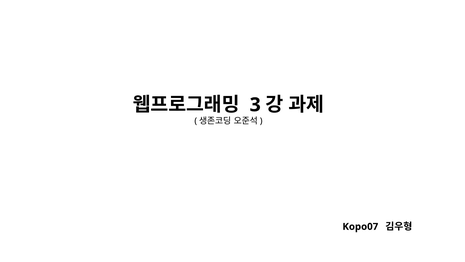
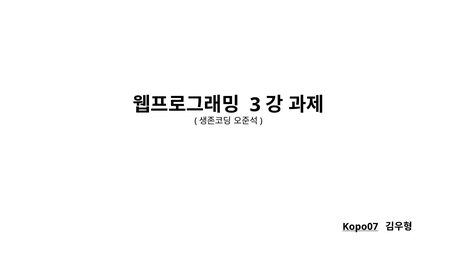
Kopo07 underline: none -> present
